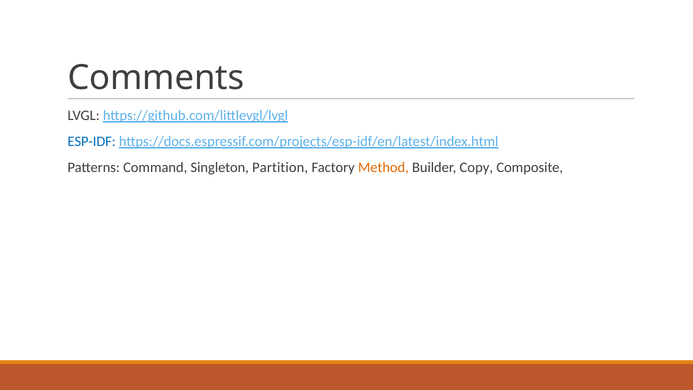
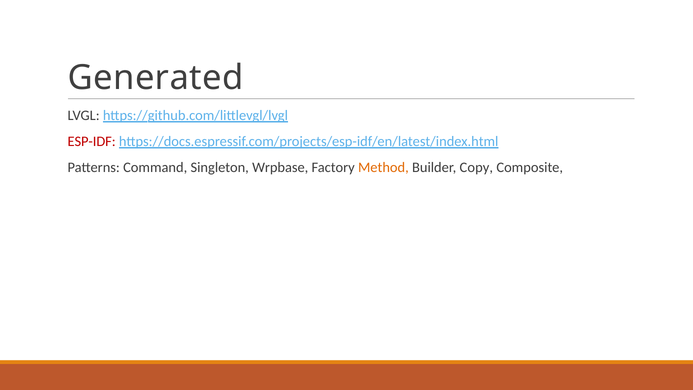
Comments: Comments -> Generated
ESP-IDF colour: blue -> red
Partition: Partition -> Wrpbase
